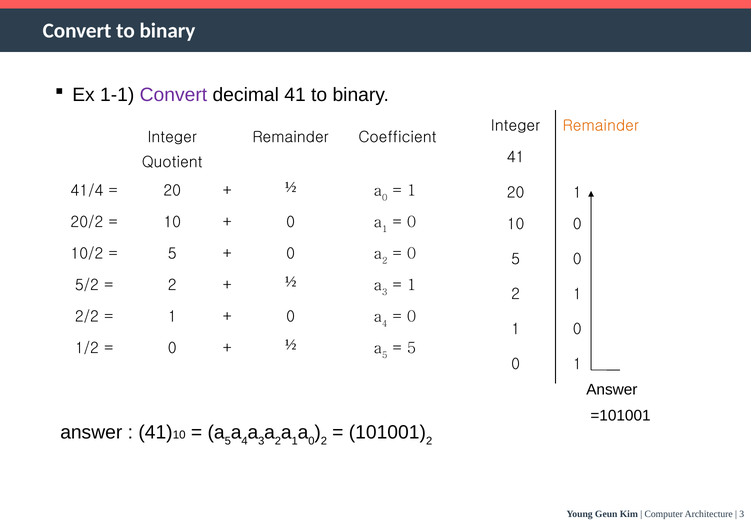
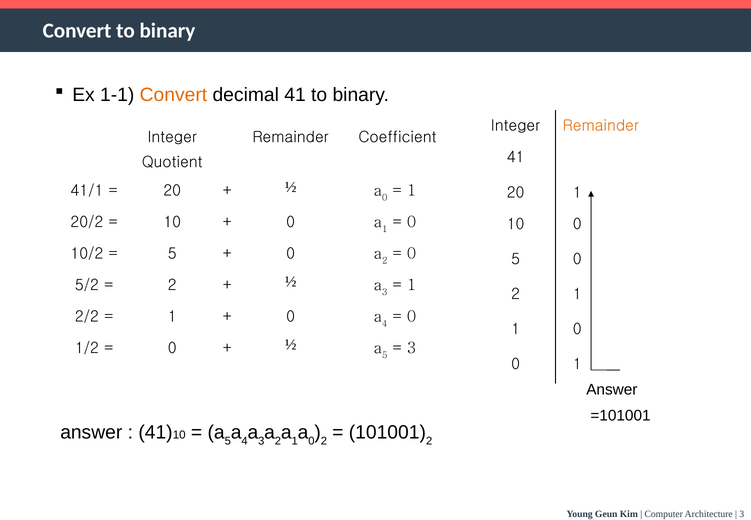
Convert at (173, 95) colour: purple -> orange
41/4: 41/4 -> 41/1
5 at (412, 348): 5 -> 3
